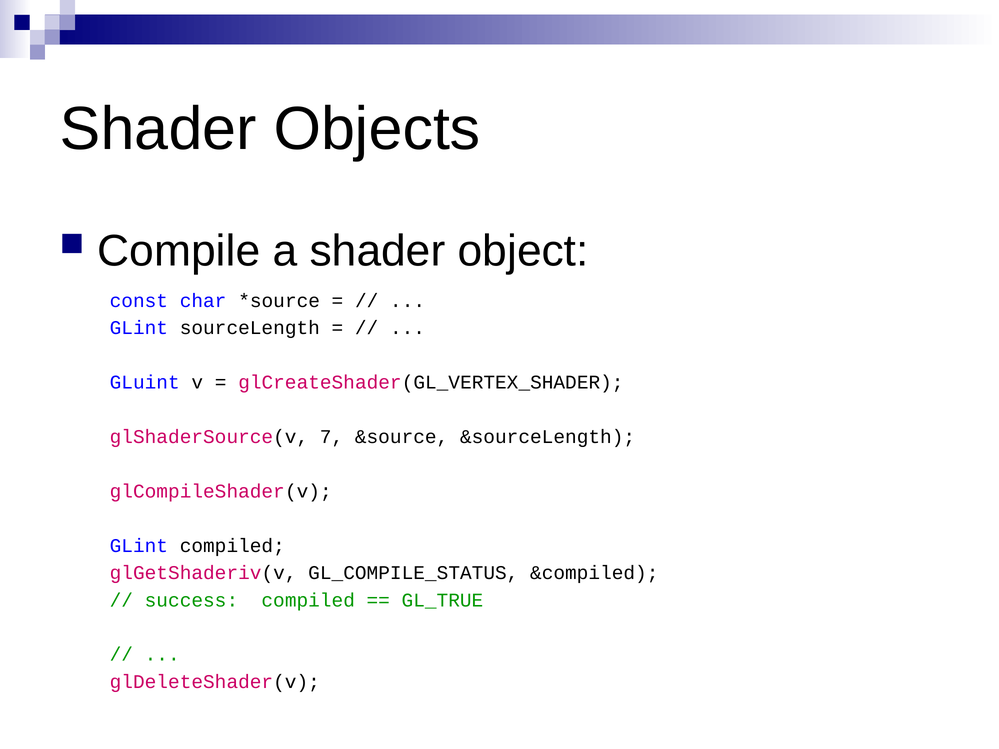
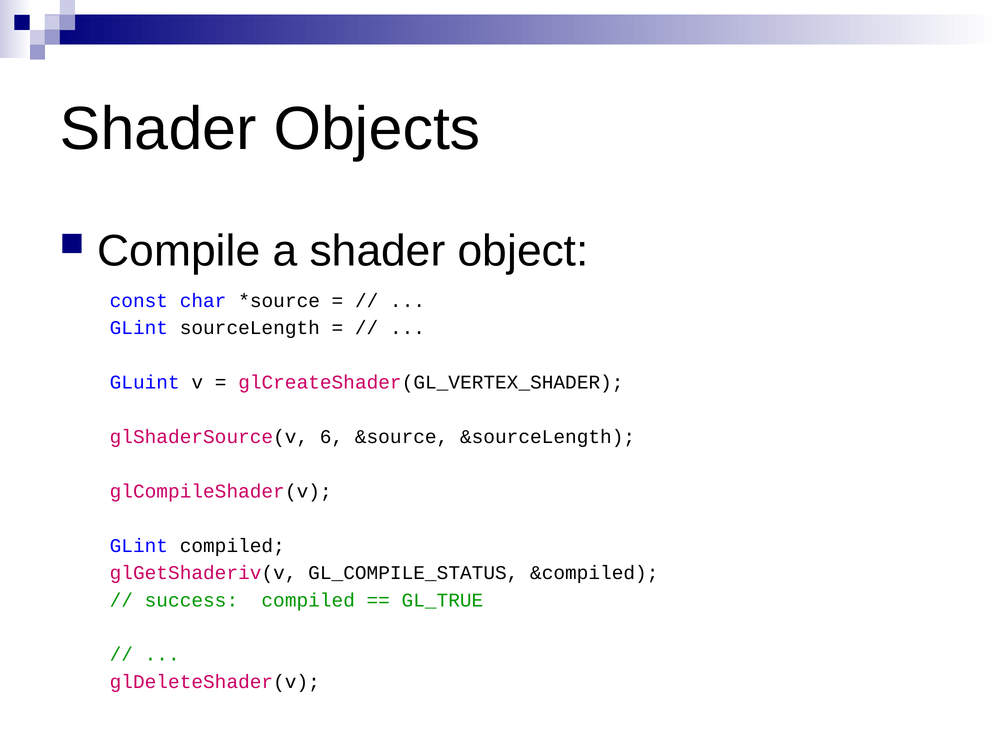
7: 7 -> 6
